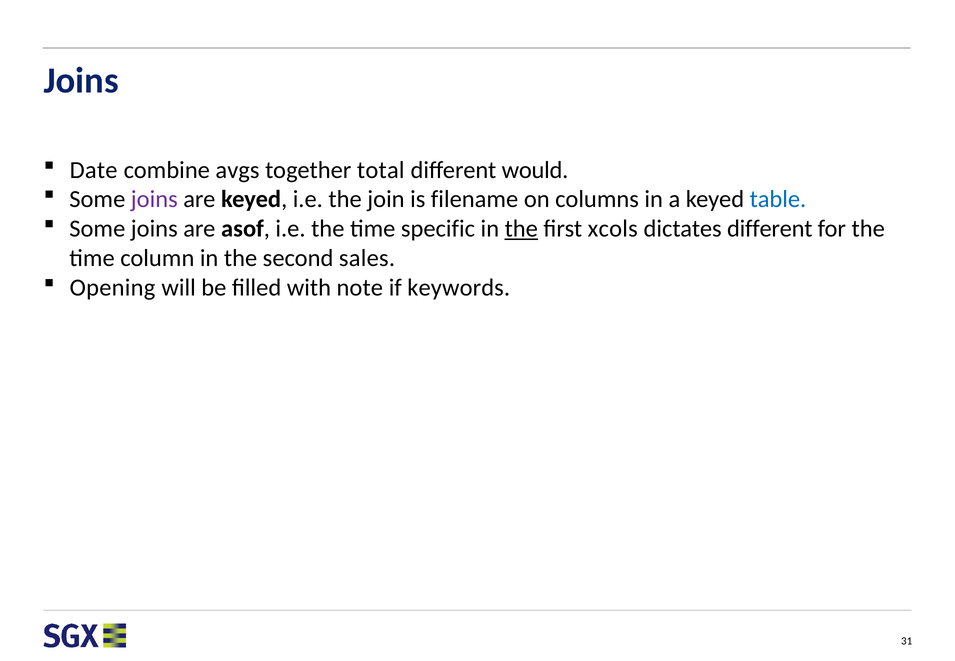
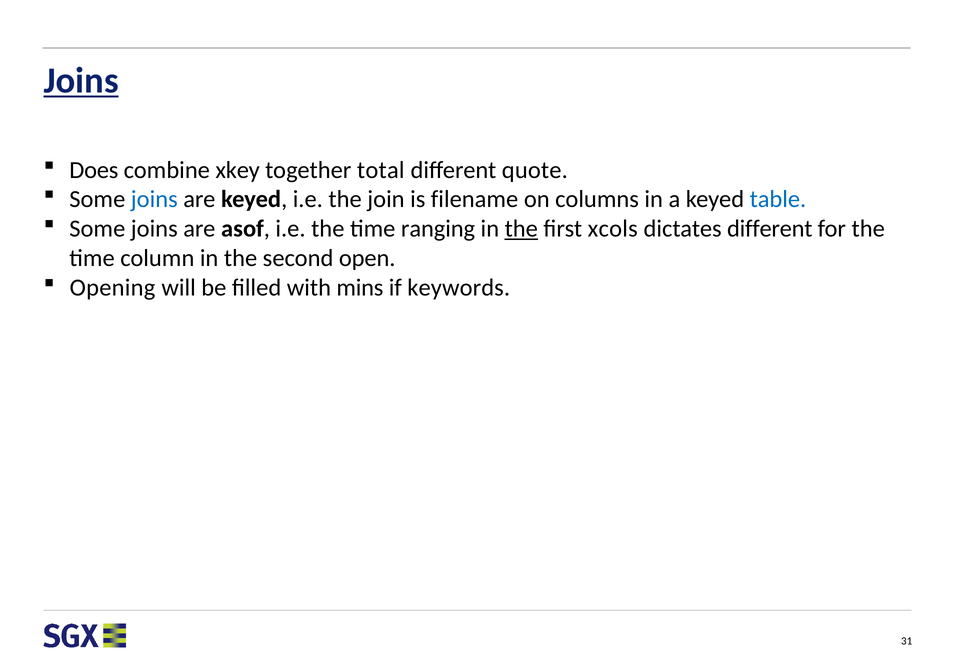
Joins at (81, 81) underline: none -> present
Date: Date -> Does
avgs: avgs -> xkey
would: would -> quote
joins at (154, 199) colour: purple -> blue
specific: specific -> ranging
sales: sales -> open
note: note -> mins
